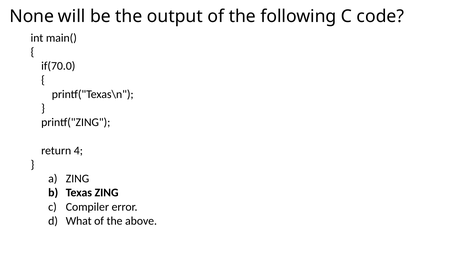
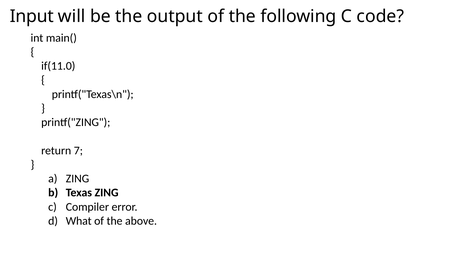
None: None -> Input
if(70.0: if(70.0 -> if(11.0
4: 4 -> 7
